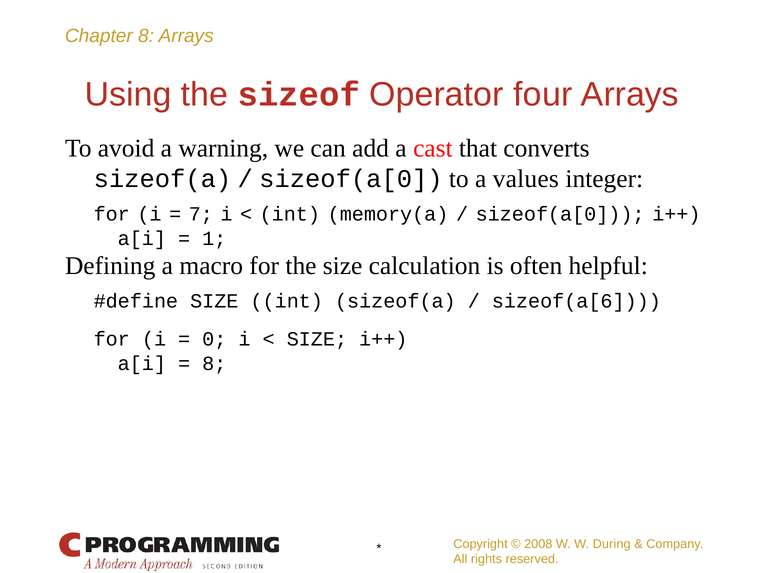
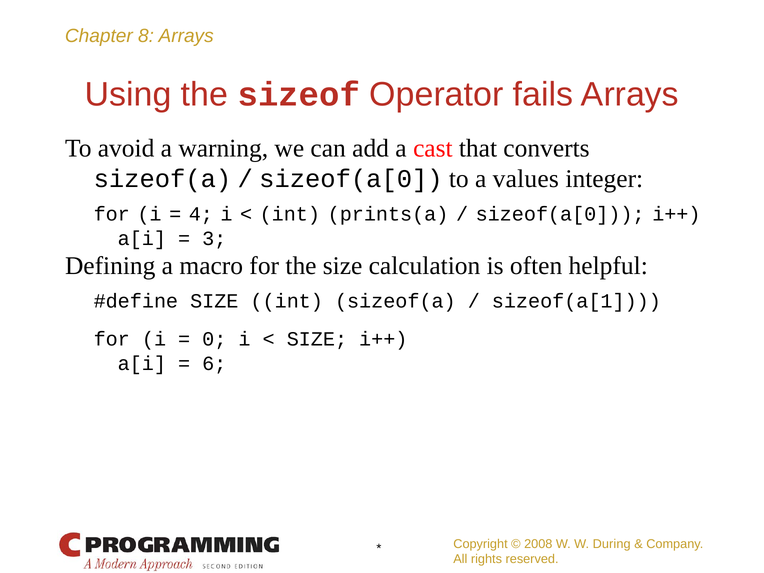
four: four -> fails
7: 7 -> 4
memory(a: memory(a -> prints(a
1: 1 -> 3
sizeof(a[6: sizeof(a[6 -> sizeof(a[1
8 at (214, 364): 8 -> 6
